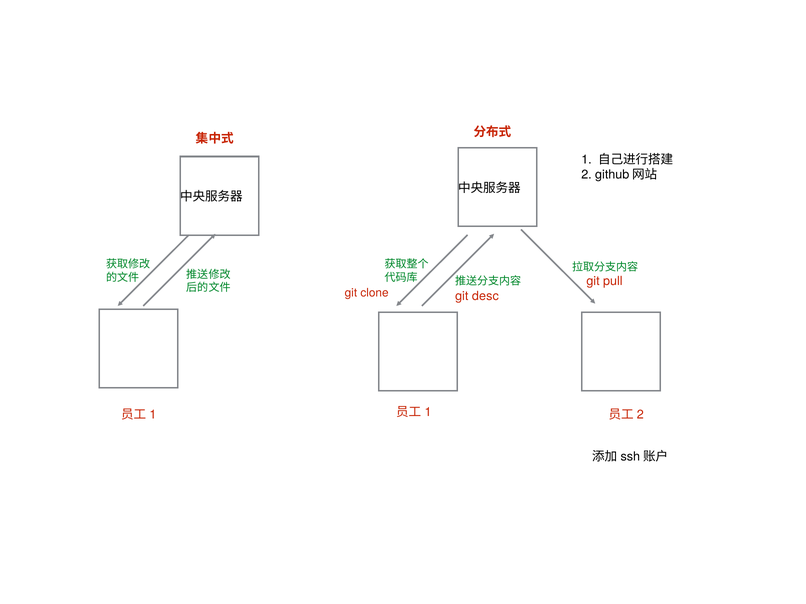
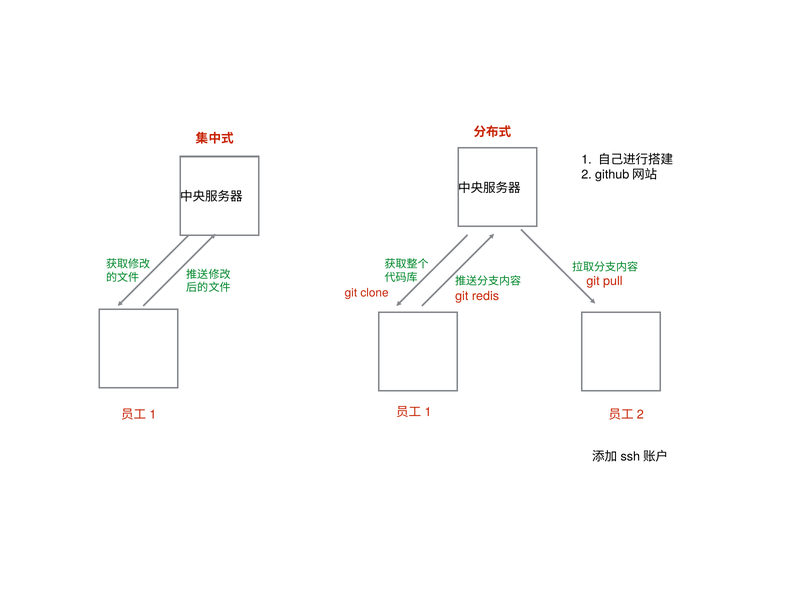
desc: desc -> redis
